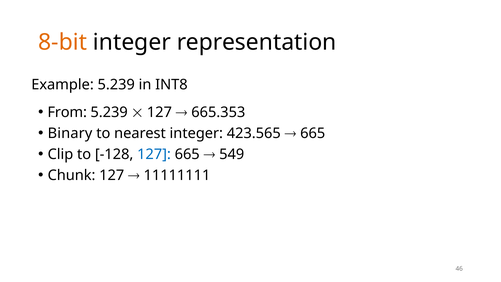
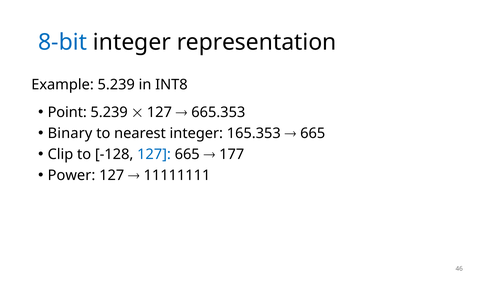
8-bit colour: orange -> blue
From: From -> Point
423.565: 423.565 -> 165.353
549: 549 -> 177
Chunk: Chunk -> Power
